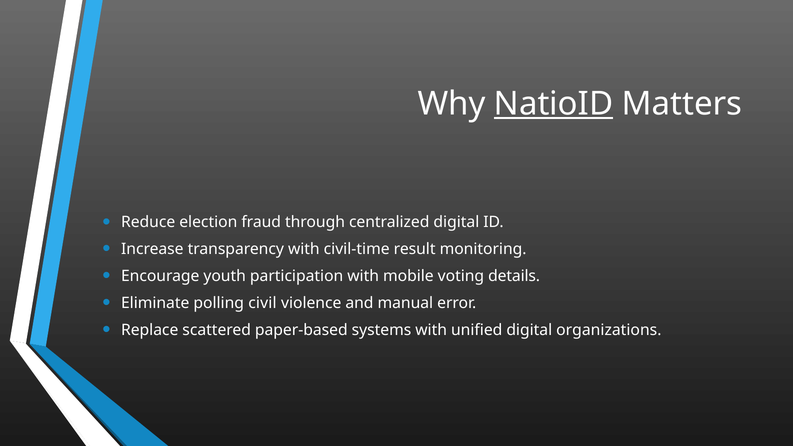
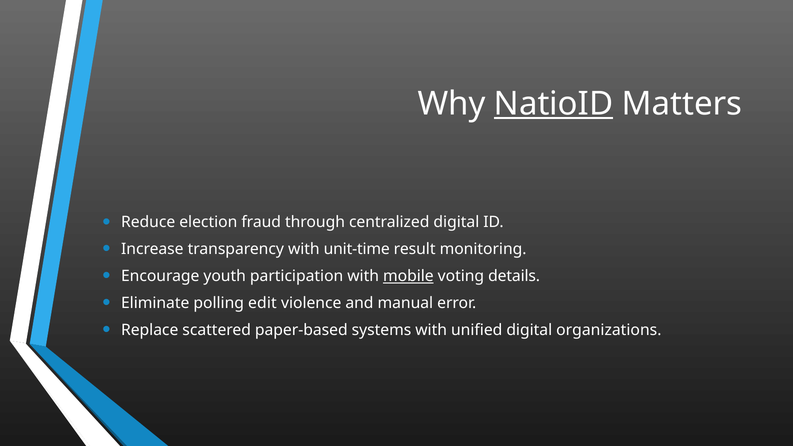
civil-time: civil-time -> unit-time
mobile underline: none -> present
civil: civil -> edit
